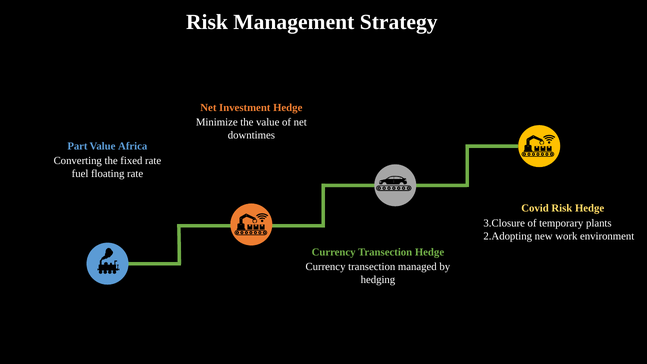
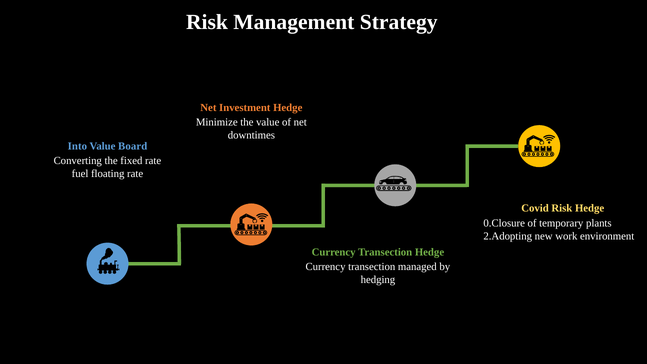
Part: Part -> Into
Africa: Africa -> Board
3.Closure: 3.Closure -> 0.Closure
